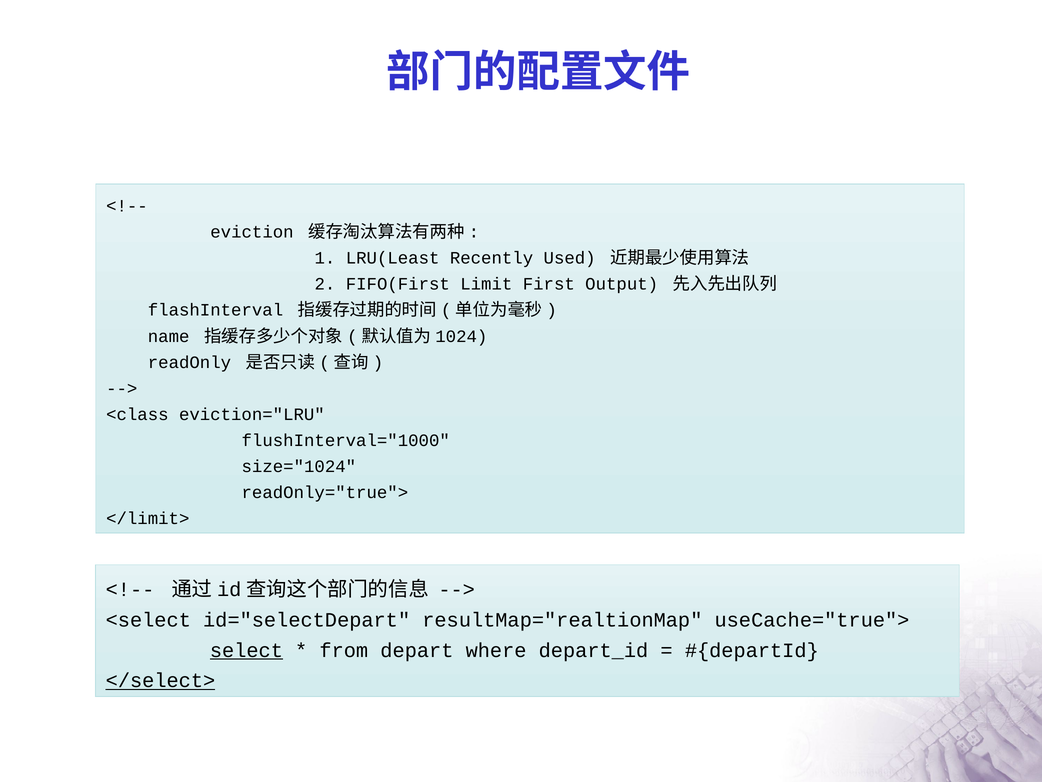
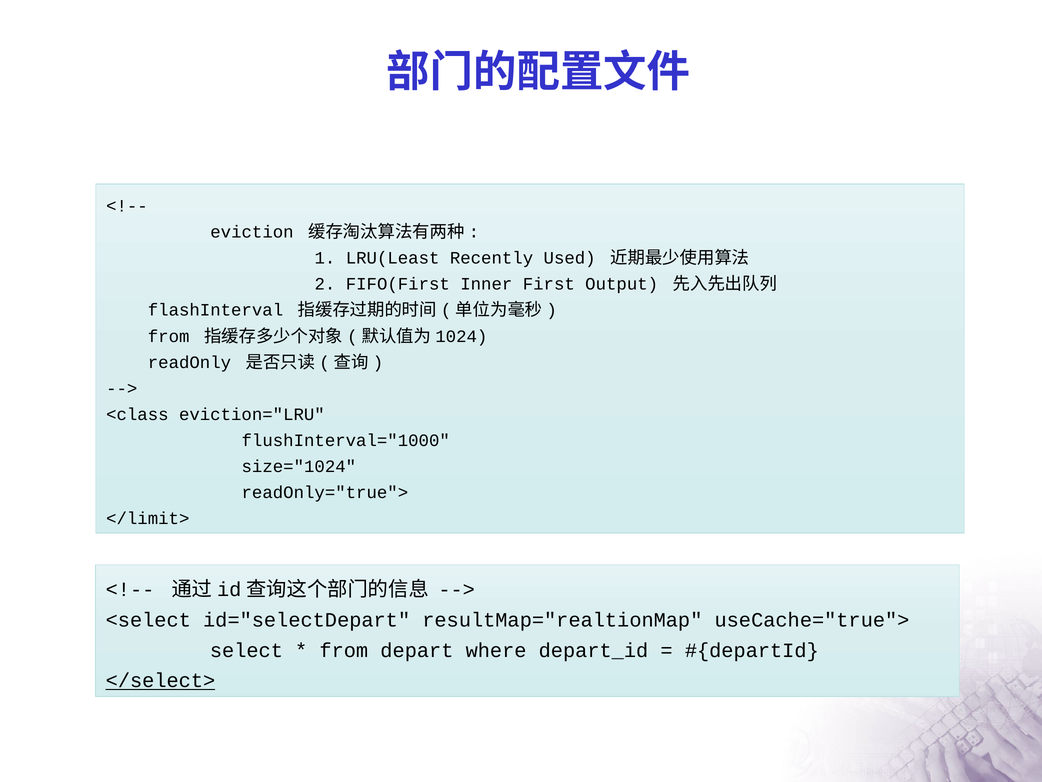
Limit: Limit -> Inner
name at (169, 336): name -> from
select underline: present -> none
